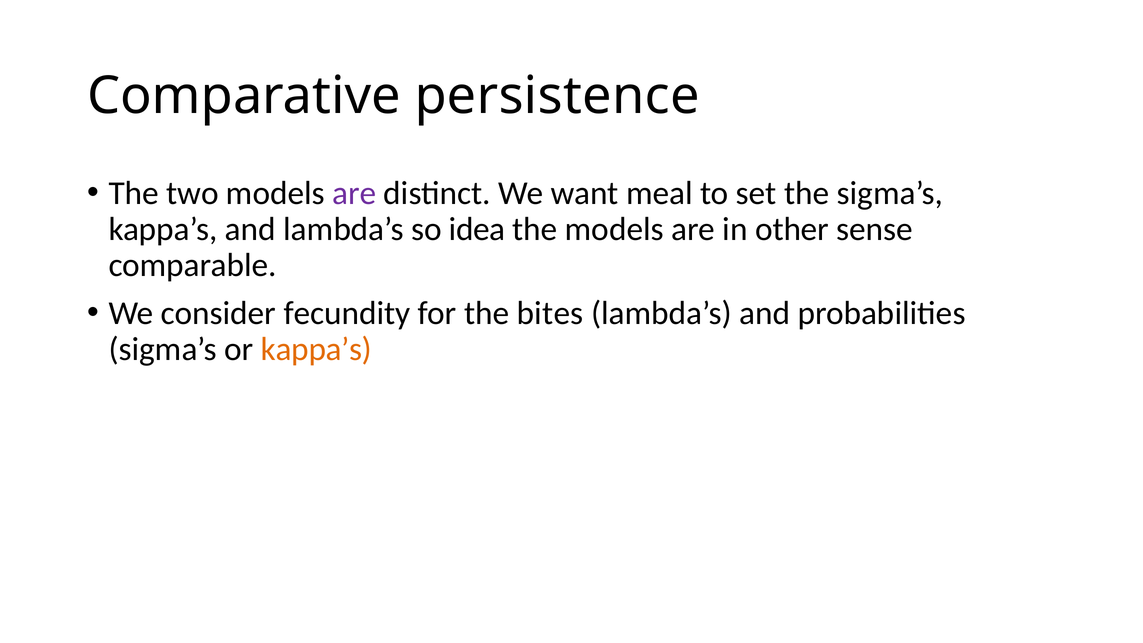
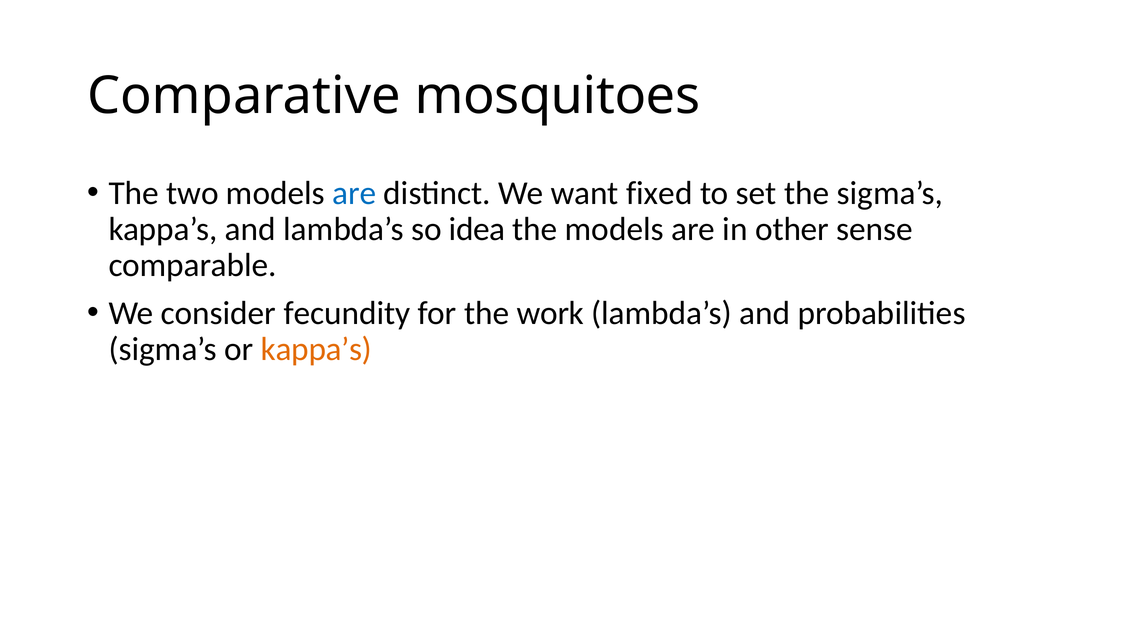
persistence: persistence -> mosquitoes
are at (354, 193) colour: purple -> blue
meal: meal -> fixed
bites: bites -> work
